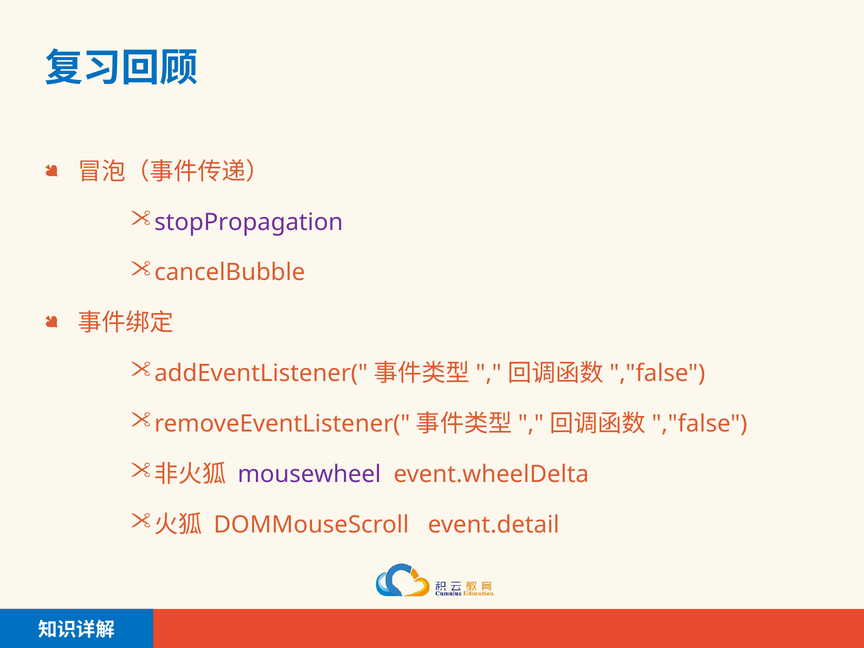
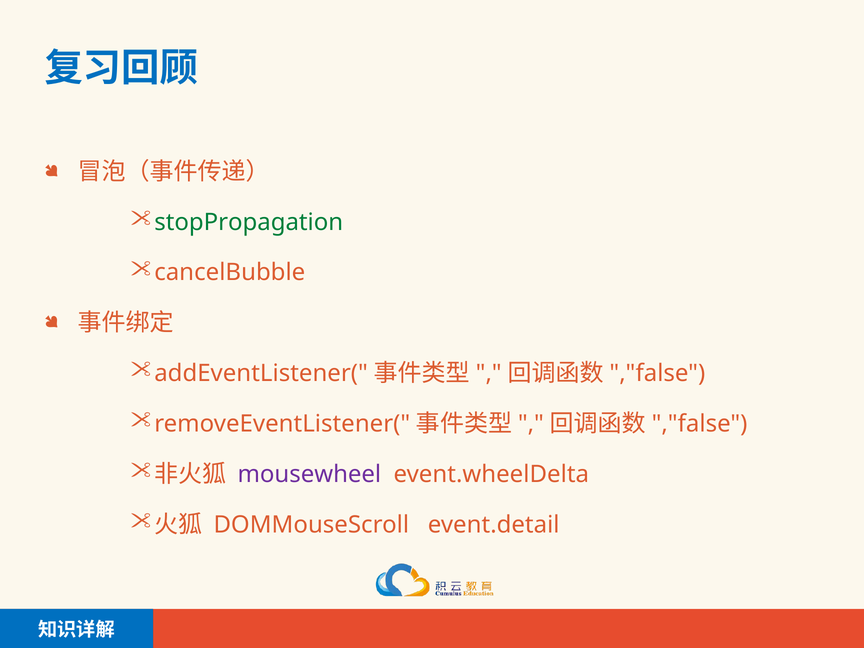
stopPropagation colour: purple -> green
